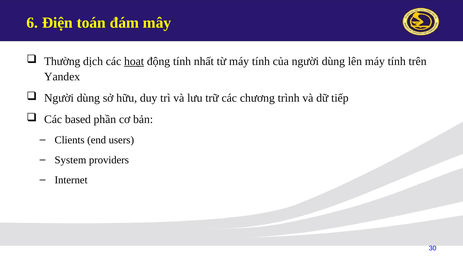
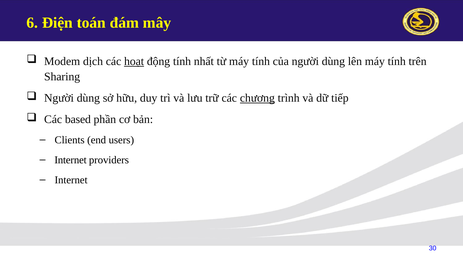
Thường: Thường -> Modem
Yandex: Yandex -> Sharing
chương underline: none -> present
System at (70, 160): System -> Internet
